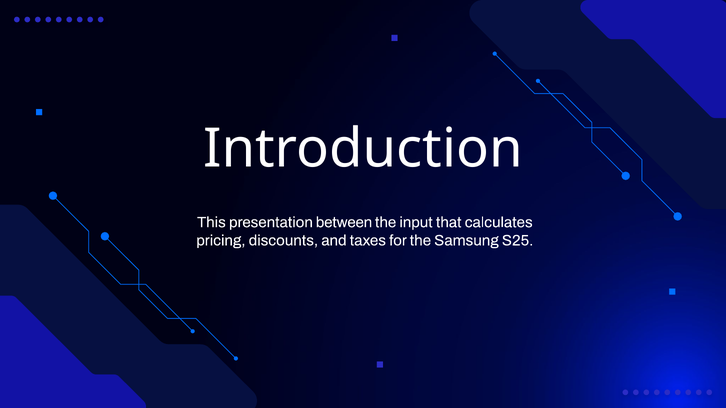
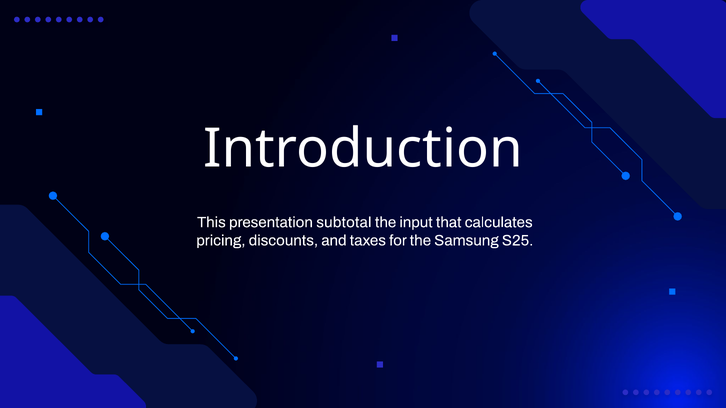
between: between -> subtotal
